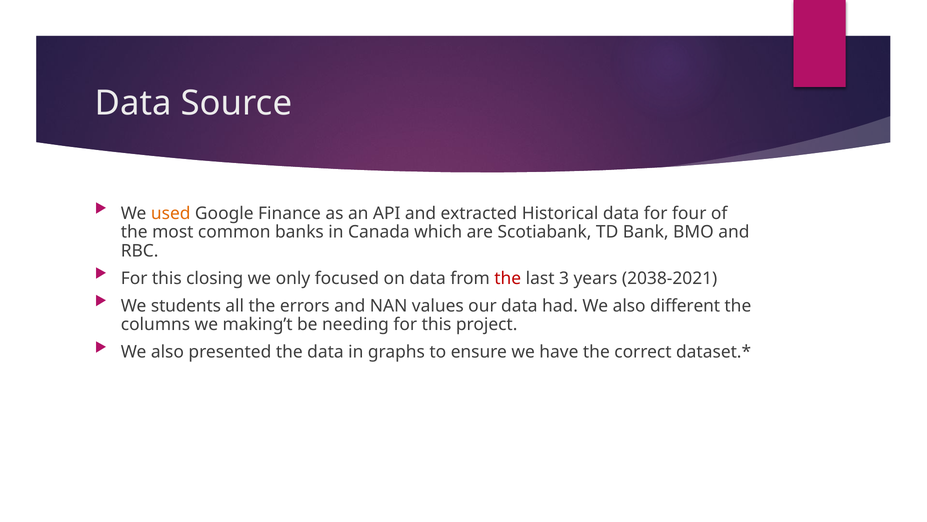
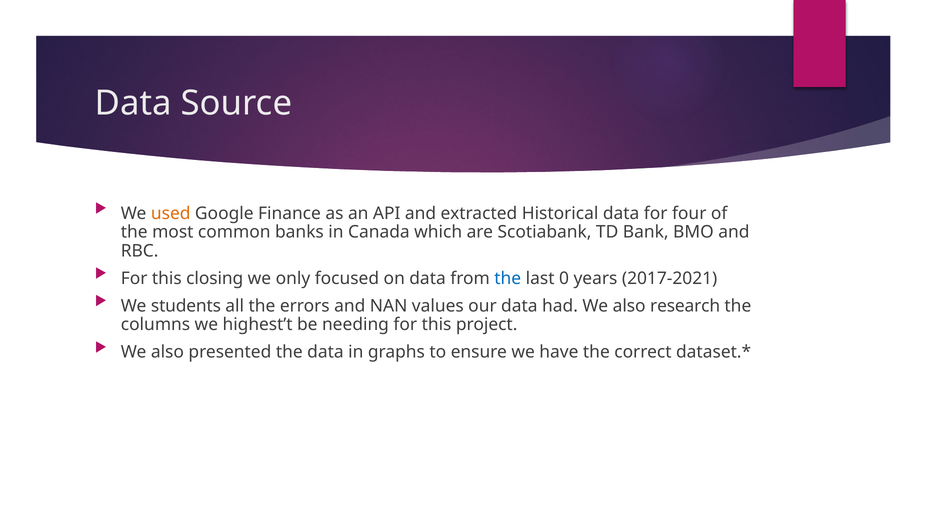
the at (508, 278) colour: red -> blue
3: 3 -> 0
2038-2021: 2038-2021 -> 2017-2021
different: different -> research
making’t: making’t -> highest’t
